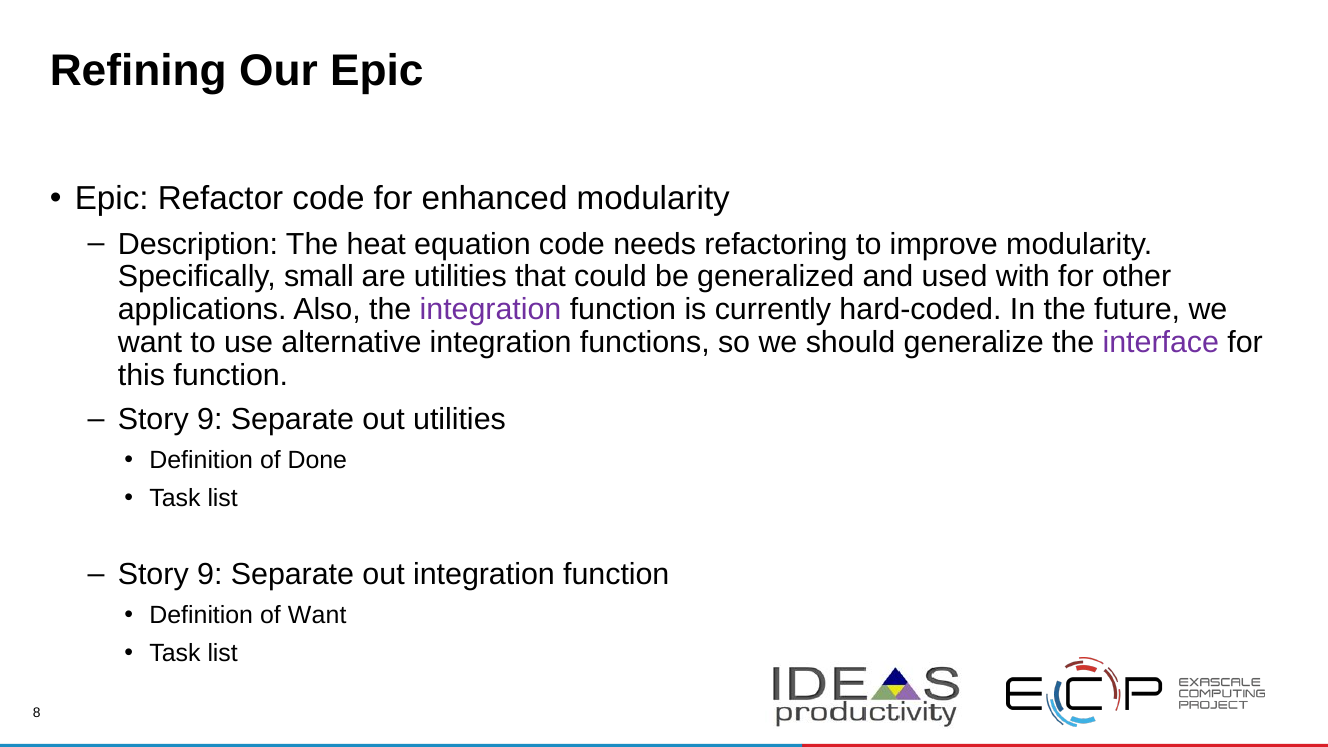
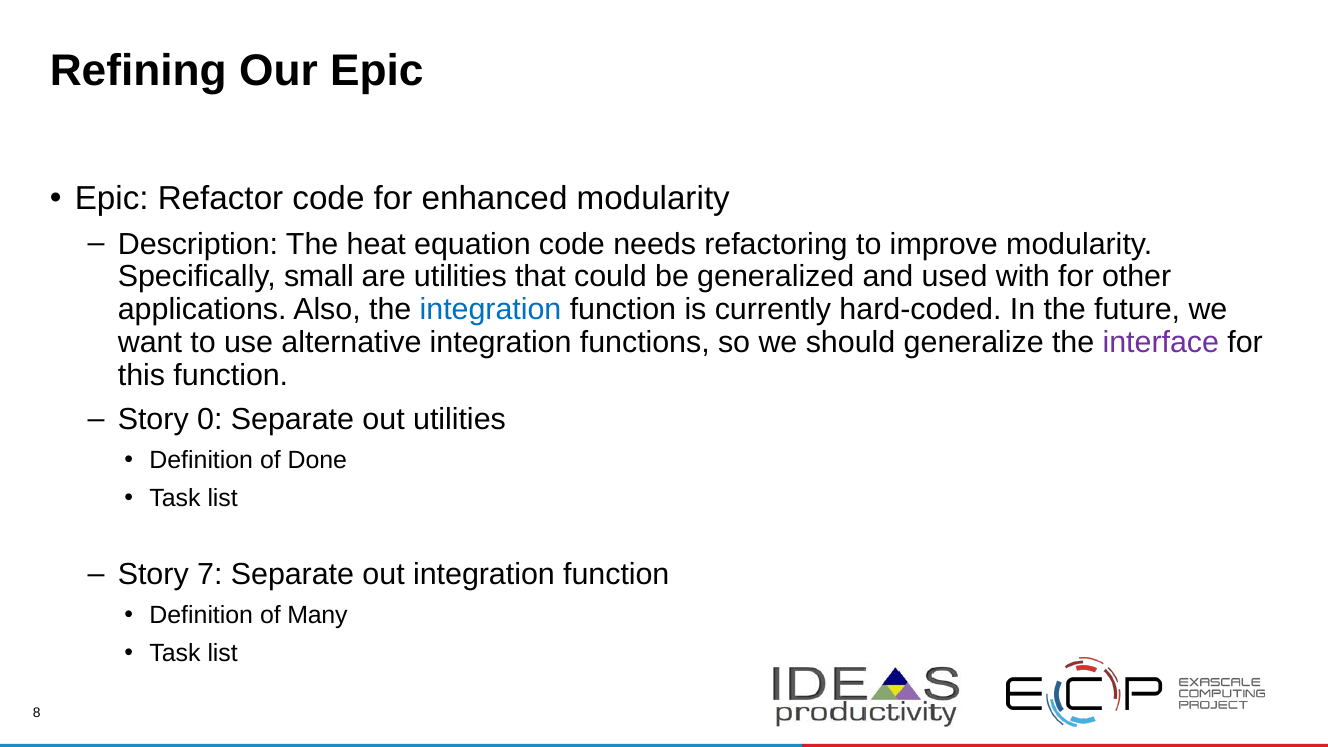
integration at (491, 310) colour: purple -> blue
9 at (210, 420): 9 -> 0
9 at (210, 574): 9 -> 7
of Want: Want -> Many
